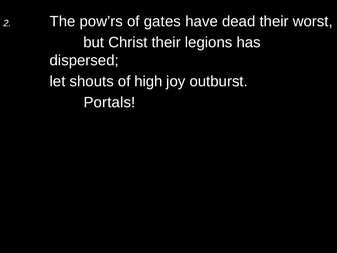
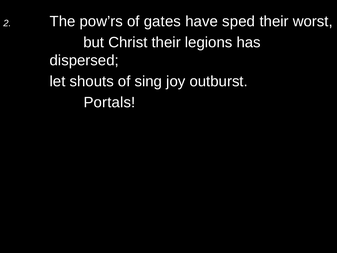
dead: dead -> sped
high: high -> sing
